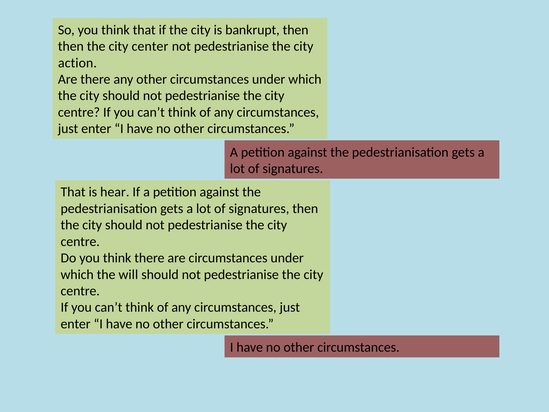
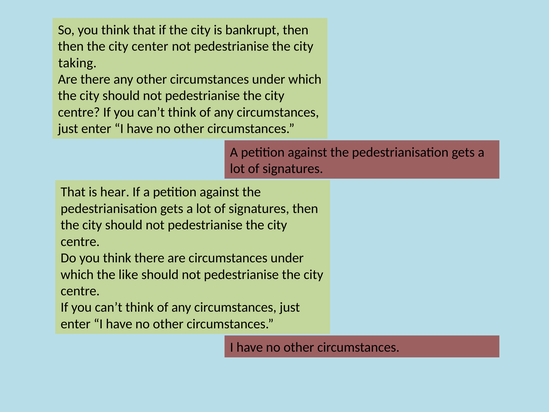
action: action -> taking
will: will -> like
